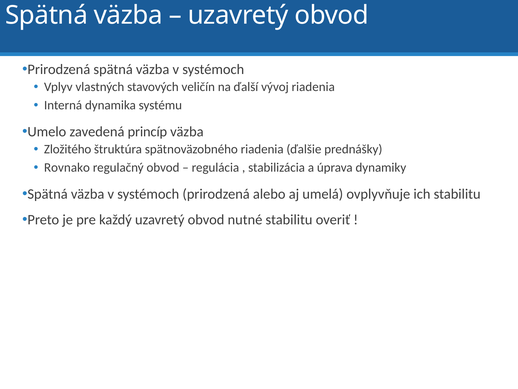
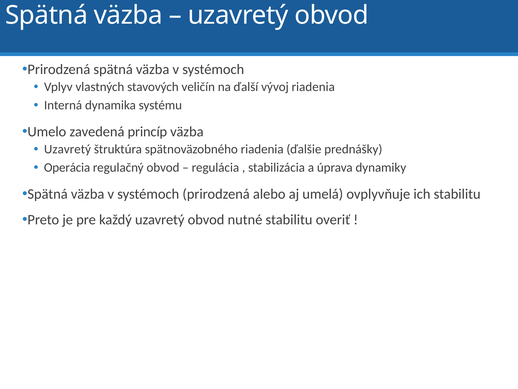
Zložitého at (68, 149): Zložitého -> Uzavretý
Rovnako: Rovnako -> Operácia
